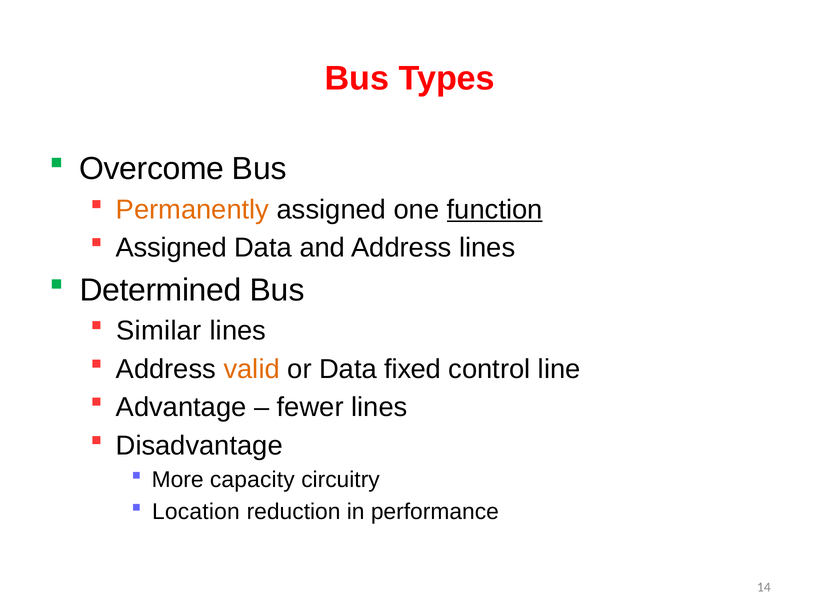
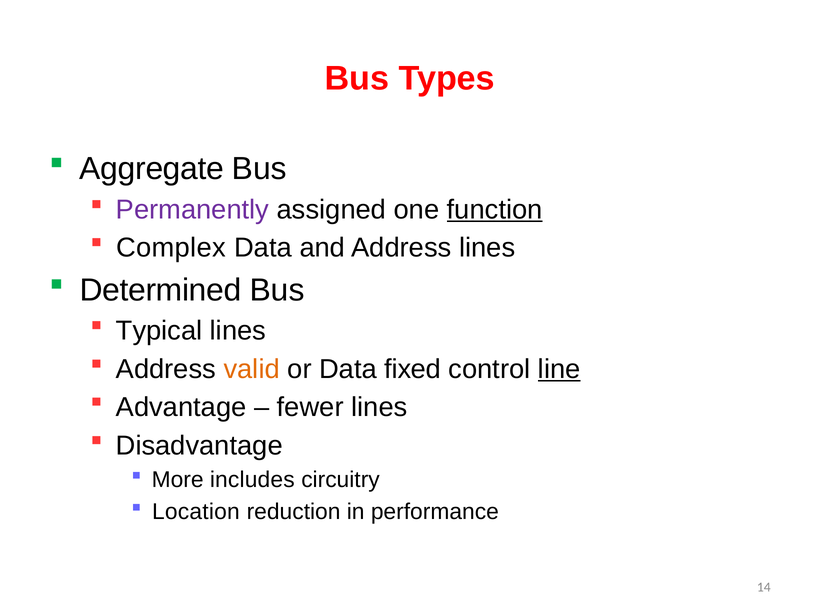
Overcome: Overcome -> Aggregate
Permanently colour: orange -> purple
Assigned at (171, 248): Assigned -> Complex
Similar: Similar -> Typical
line underline: none -> present
capacity: capacity -> includes
